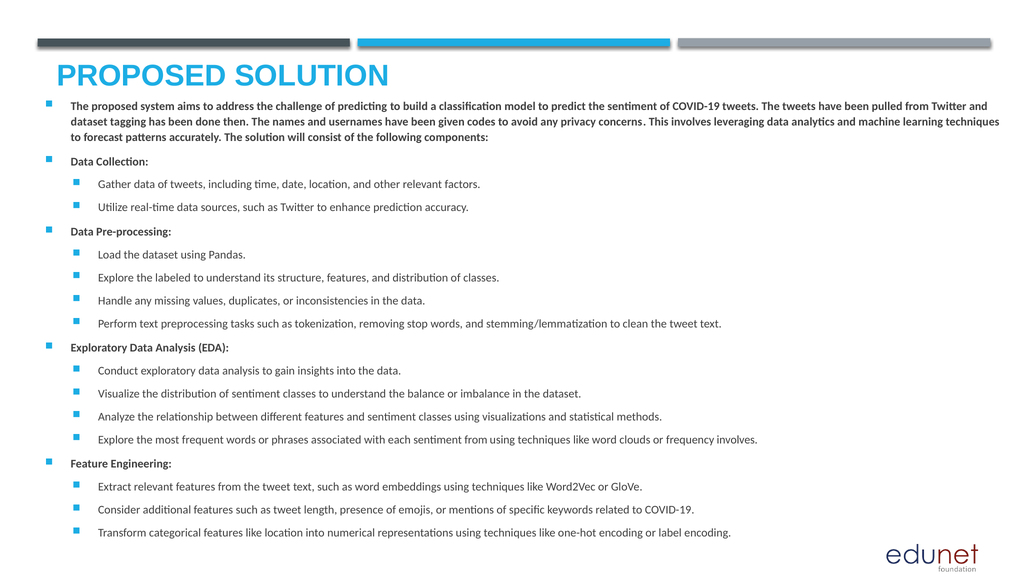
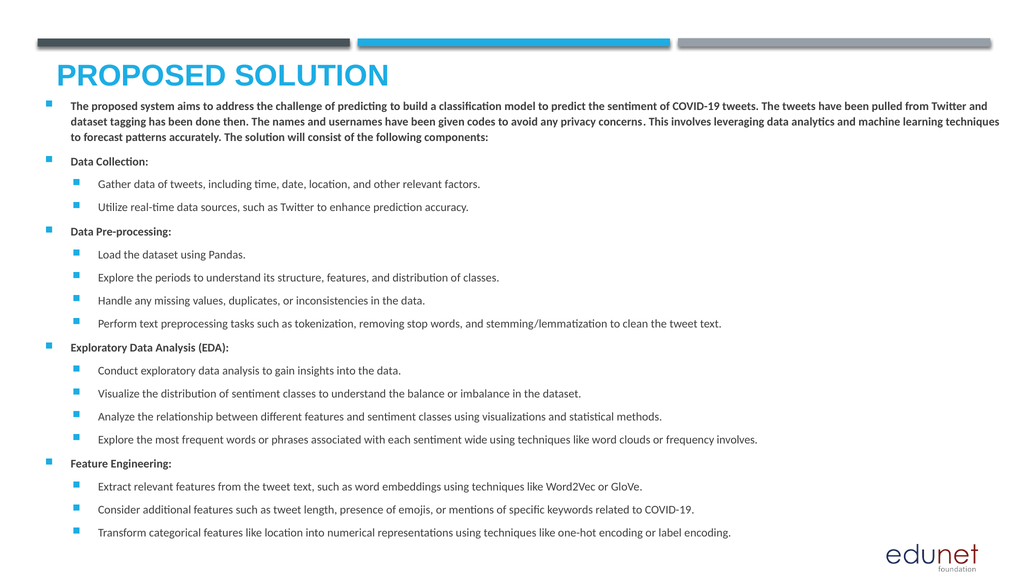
labeled: labeled -> periods
sentiment from: from -> wide
